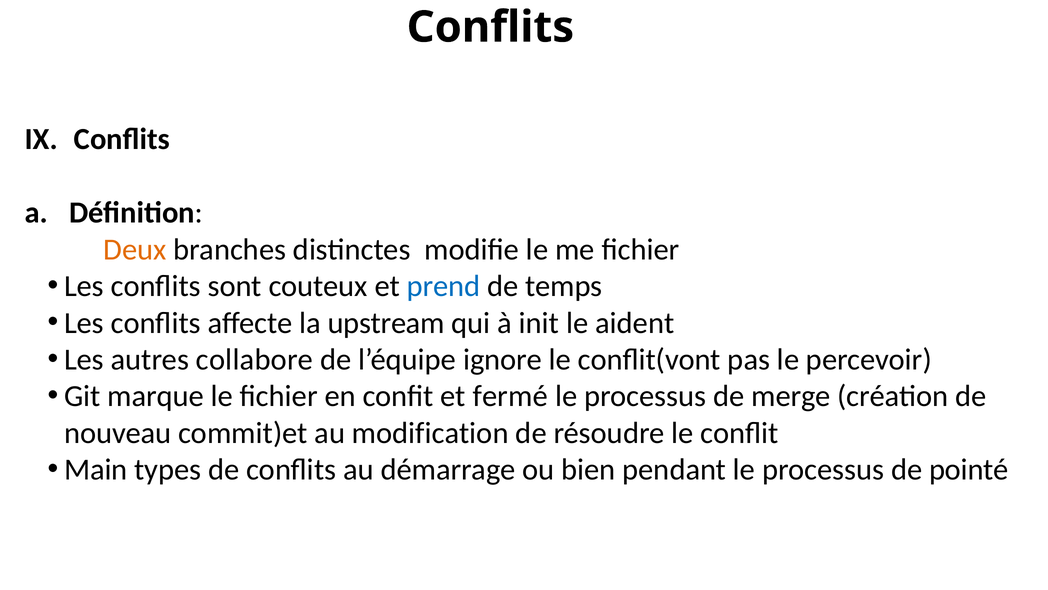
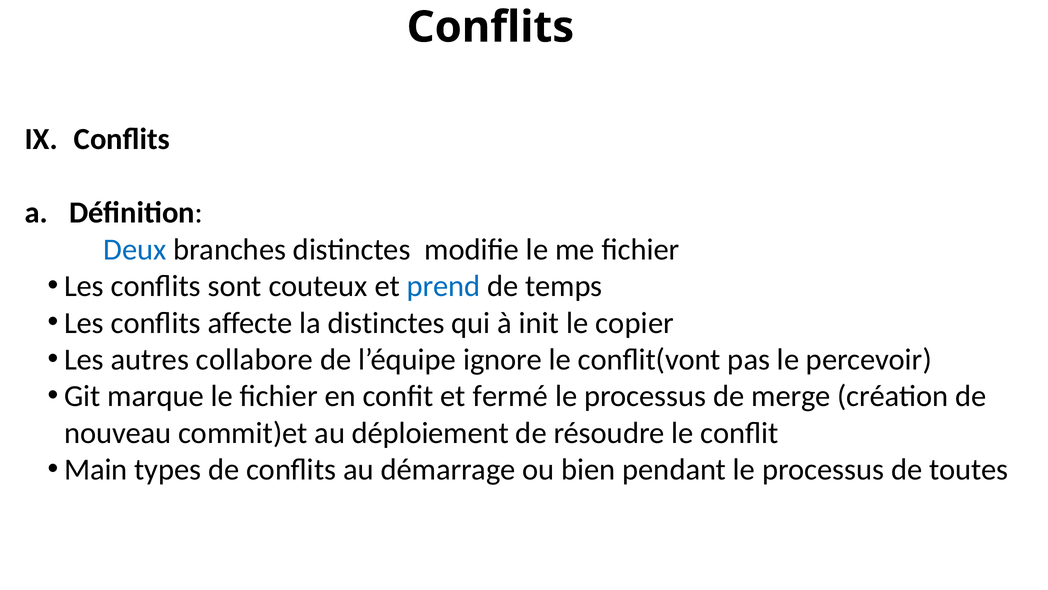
Deux colour: orange -> blue
la upstream: upstream -> distinctes
aident: aident -> copier
modification: modification -> déploiement
pointé: pointé -> toutes
